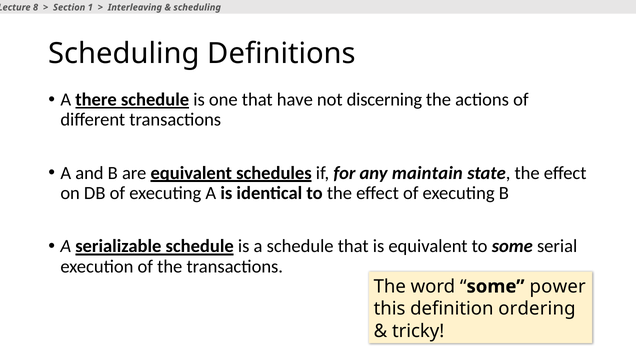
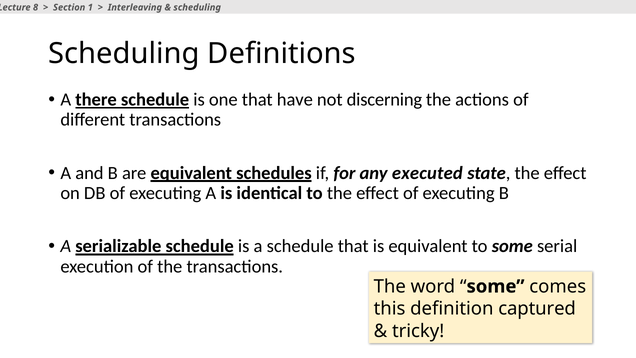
maintain: maintain -> executed
power: power -> comes
ordering: ordering -> captured
